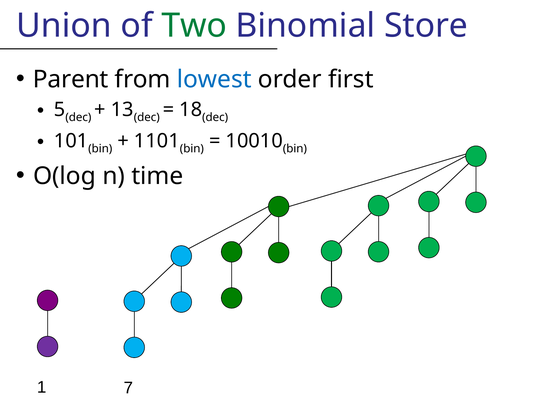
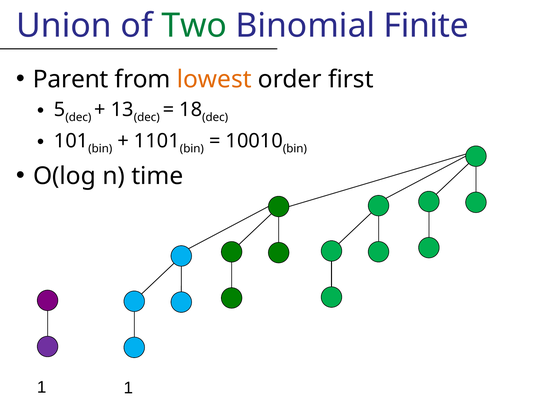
Store: Store -> Finite
lowest colour: blue -> orange
1 7: 7 -> 1
